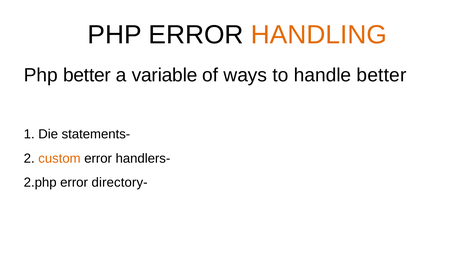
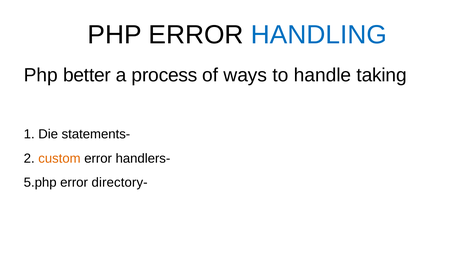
HANDLING colour: orange -> blue
variable: variable -> process
handle better: better -> taking
2.php: 2.php -> 5.php
